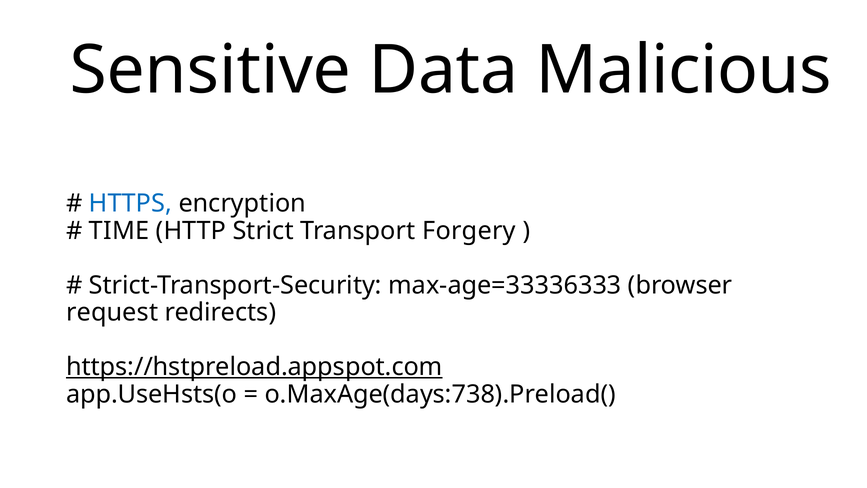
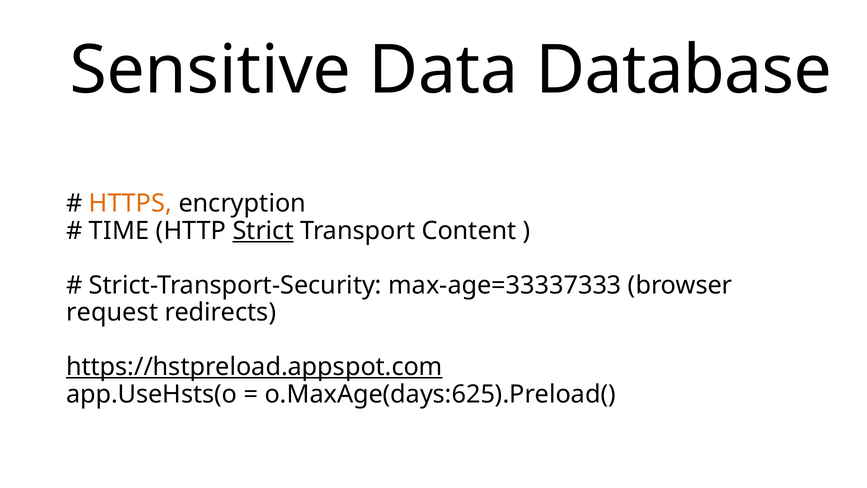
Malicious: Malicious -> Database
HTTPS colour: blue -> orange
Strict underline: none -> present
Forgery: Forgery -> Content
max-age=33336333: max-age=33336333 -> max-age=33337333
o.MaxAge(days:738).Preload(: o.MaxAge(days:738).Preload( -> o.MaxAge(days:625).Preload(
